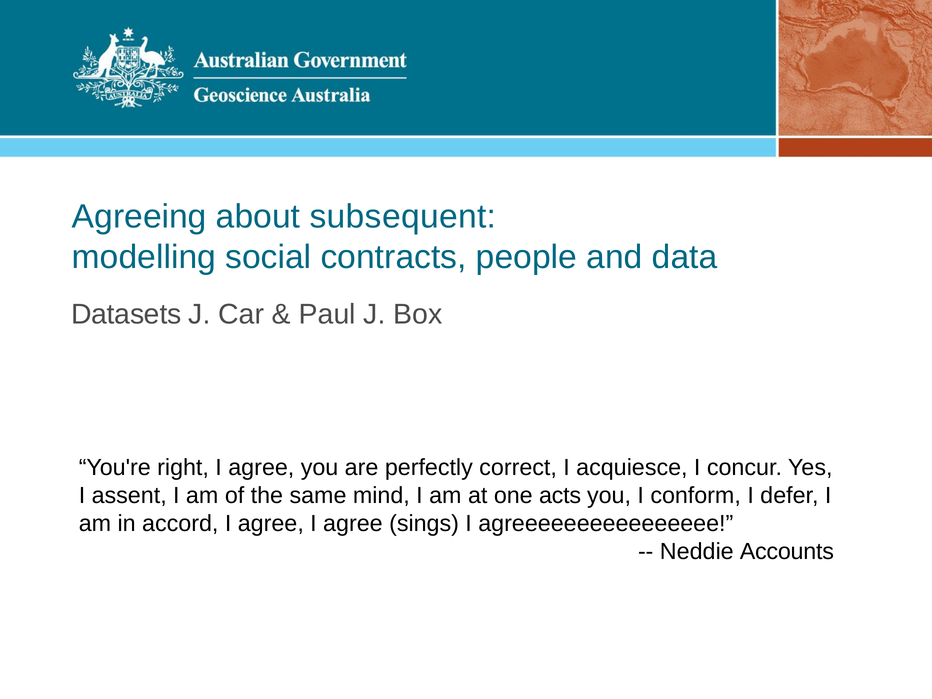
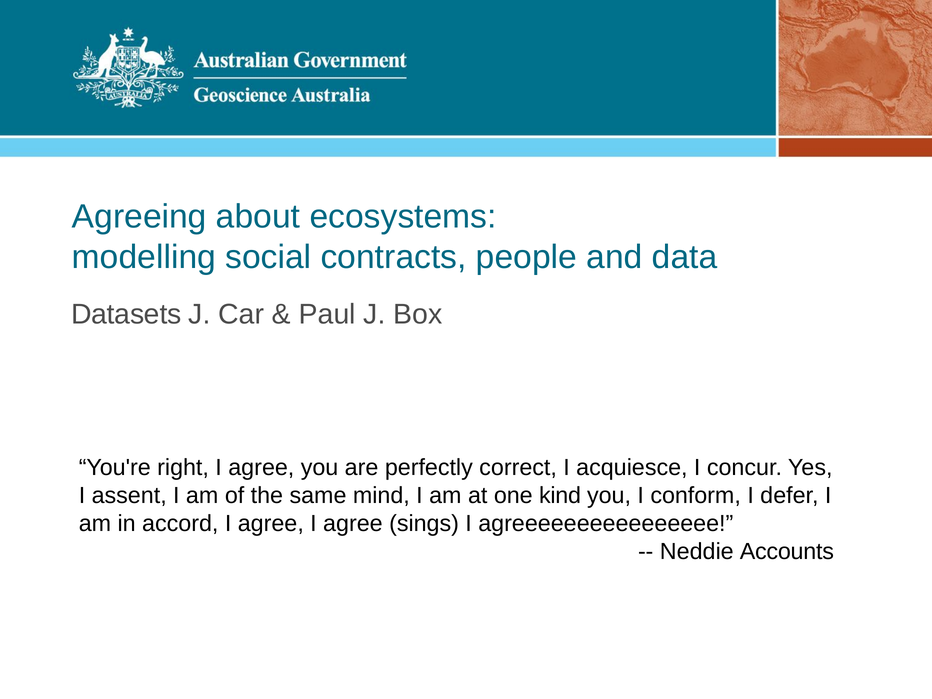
subsequent: subsequent -> ecosystems
acts: acts -> kind
